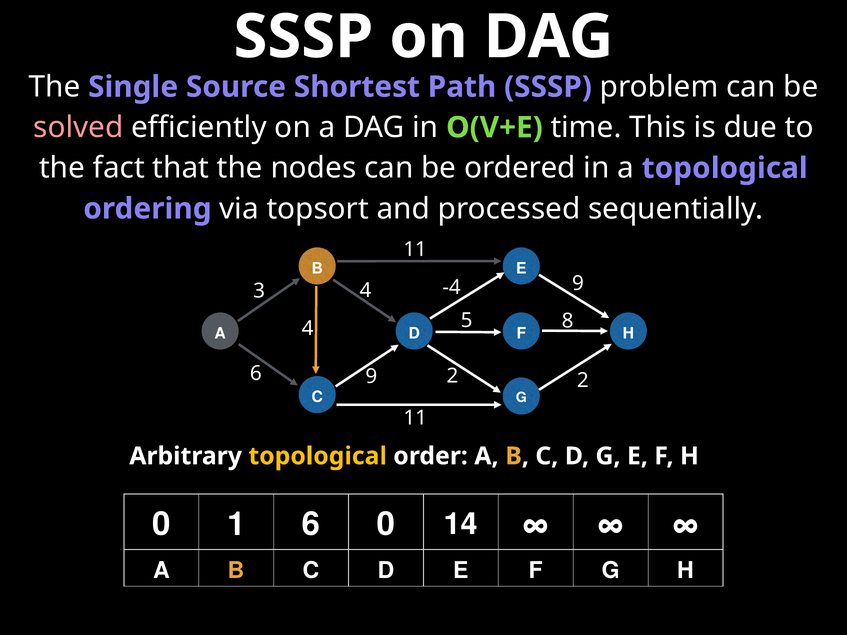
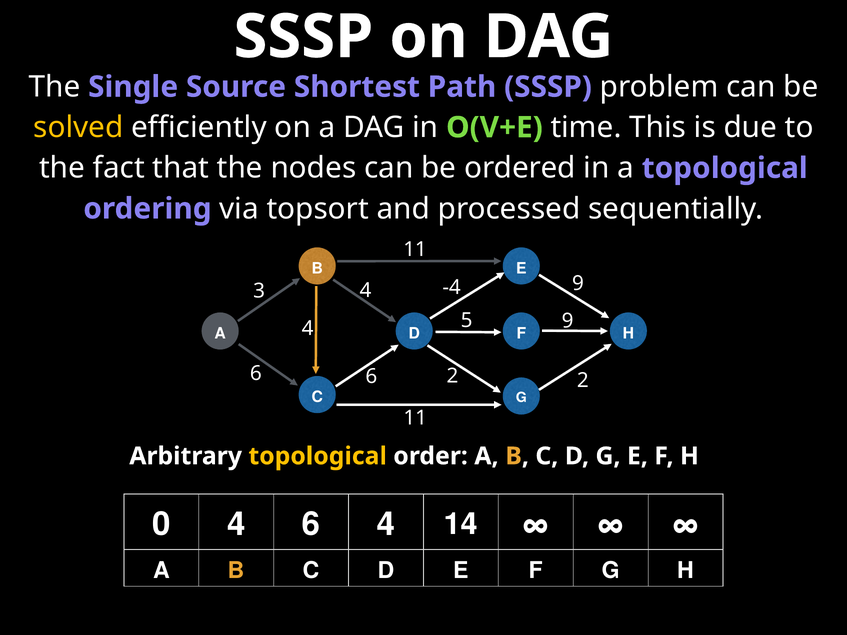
solved colour: pink -> yellow
5 8: 8 -> 9
6 9: 9 -> 6
0 1: 1 -> 4
0 at (386, 525): 0 -> 4
